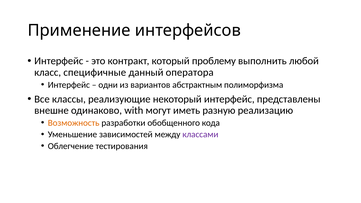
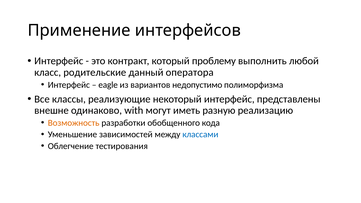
специфичные: специфичные -> родительские
одни: одни -> eagle
абстрактным: абстрактным -> недопустимо
классами colour: purple -> blue
